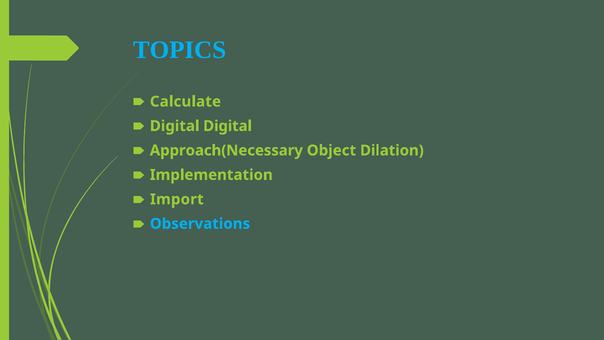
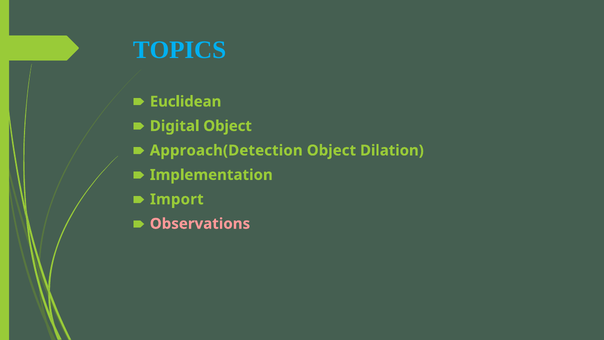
Calculate: Calculate -> Euclidean
Digital Digital: Digital -> Object
Approach(Necessary: Approach(Necessary -> Approach(Detection
Observations colour: light blue -> pink
